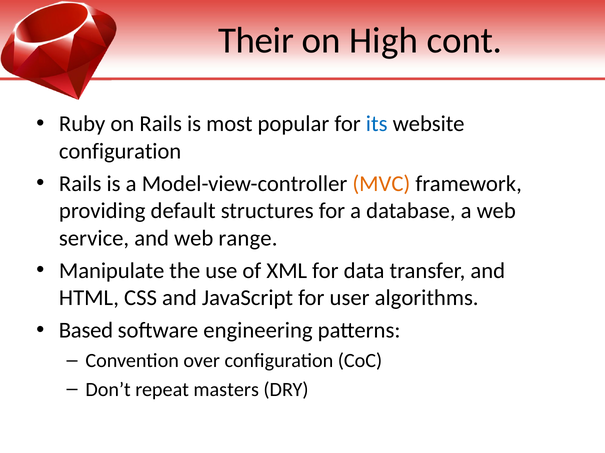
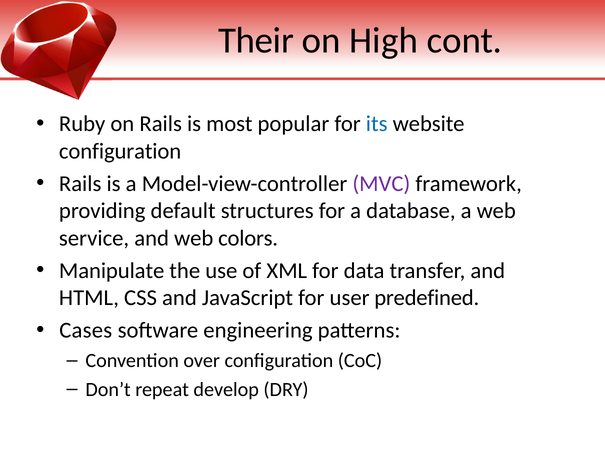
MVC colour: orange -> purple
range: range -> colors
algorithms: algorithms -> predefined
Based: Based -> Cases
masters: masters -> develop
